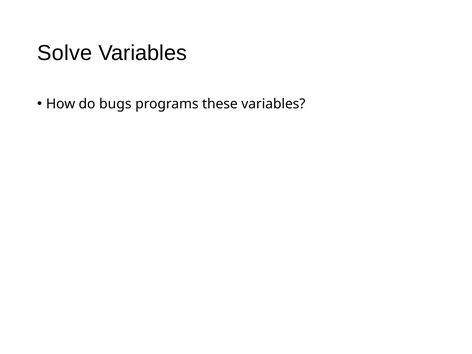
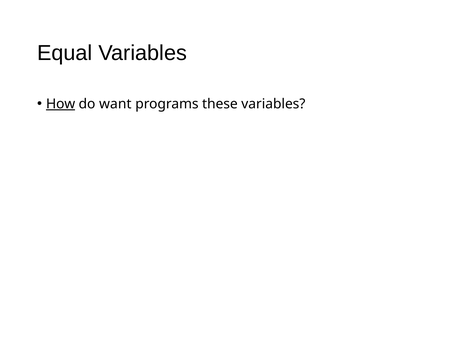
Solve: Solve -> Equal
How underline: none -> present
bugs: bugs -> want
